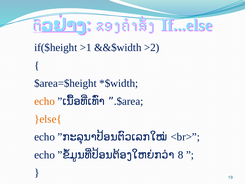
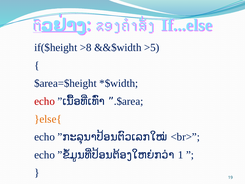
>1: >1 -> >8
>2: >2 -> >5
echo at (45, 101) colour: orange -> red
8: 8 -> 1
